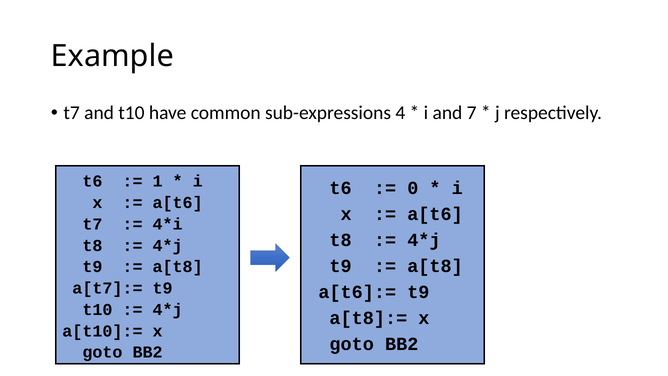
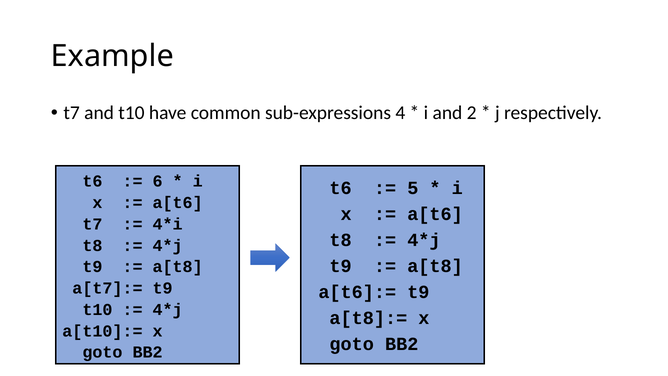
7: 7 -> 2
1: 1 -> 6
0: 0 -> 5
